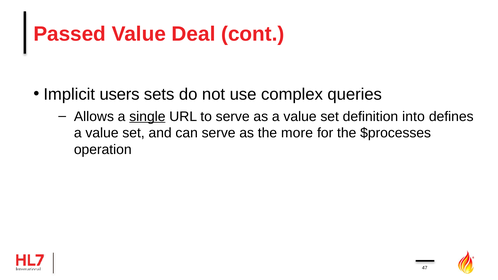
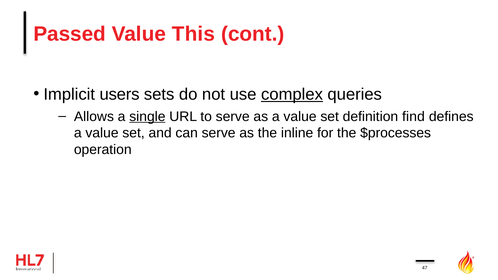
Deal: Deal -> This
complex underline: none -> present
into: into -> find
more: more -> inline
